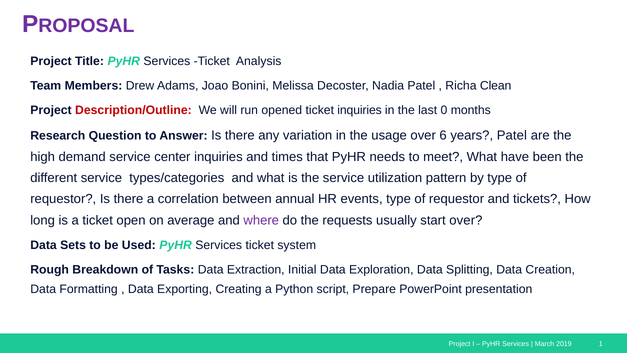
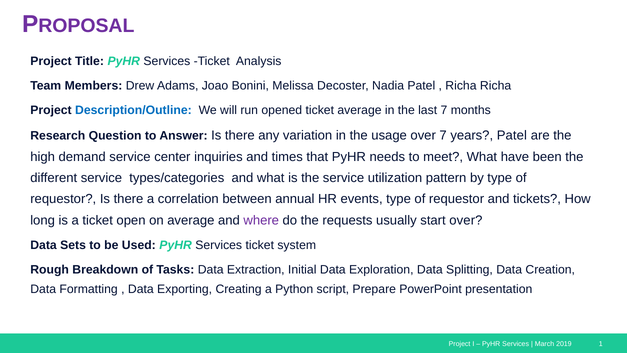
Richa Clean: Clean -> Richa
Description/Outline colour: red -> blue
ticket inquiries: inquiries -> average
last 0: 0 -> 7
over 6: 6 -> 7
